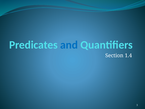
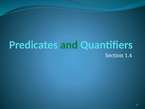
and colour: blue -> green
